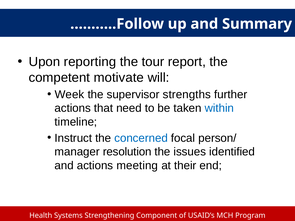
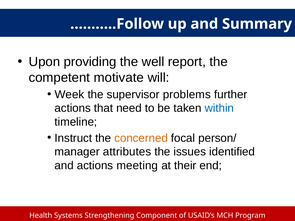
reporting: reporting -> providing
tour: tour -> well
strengths: strengths -> problems
concerned colour: blue -> orange
resolution: resolution -> attributes
